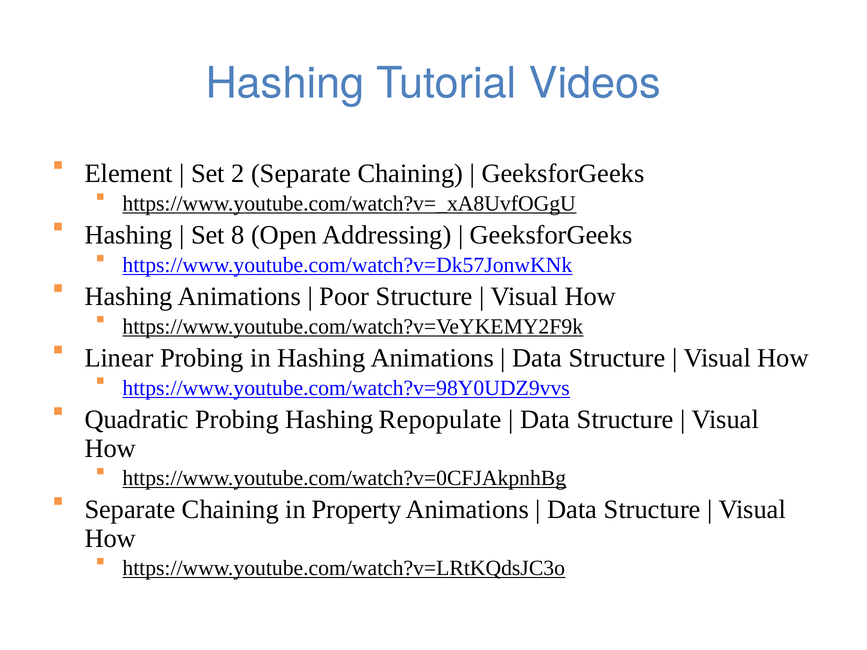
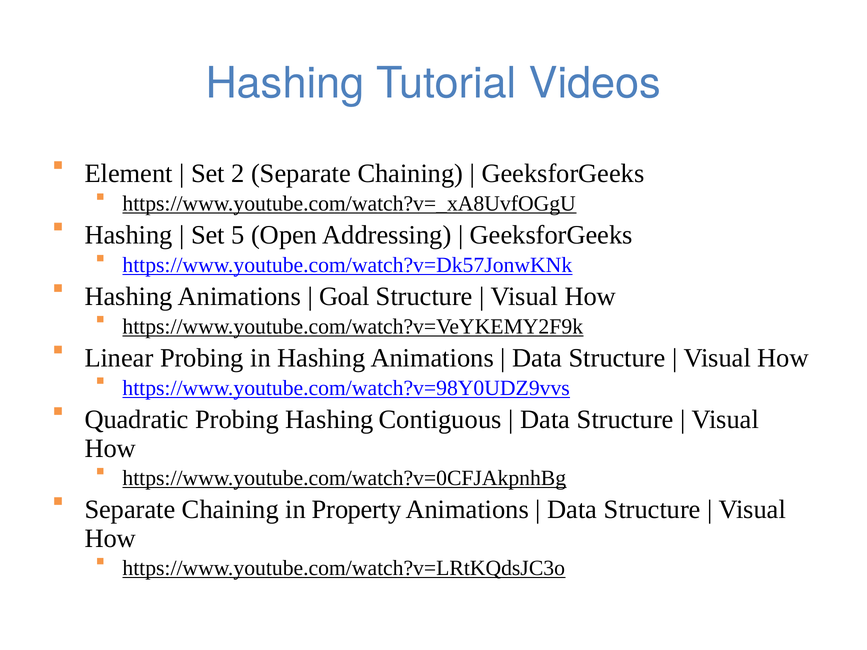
8: 8 -> 5
Poor: Poor -> Goal
Repopulate: Repopulate -> Contiguous
